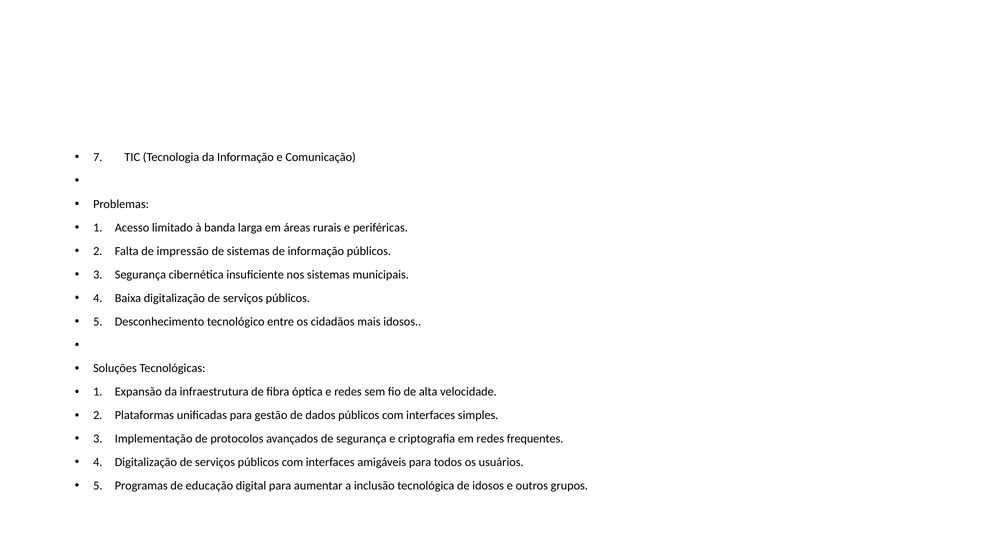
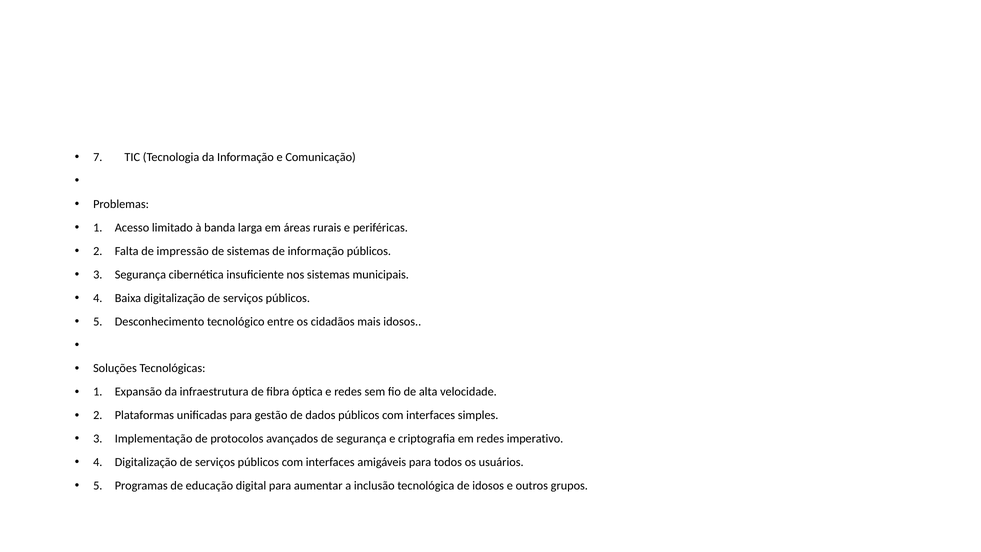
frequentes: frequentes -> imperativo
